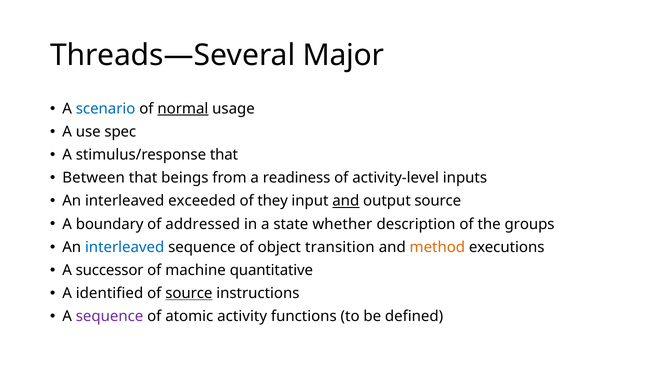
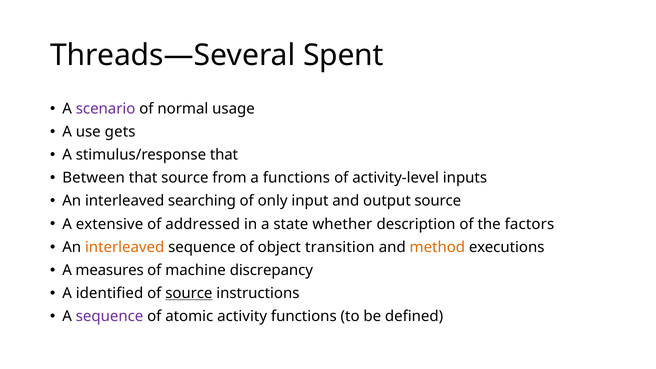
Major: Major -> Spent
scenario colour: blue -> purple
normal underline: present -> none
spec: spec -> gets
that beings: beings -> source
a readiness: readiness -> functions
exceeded: exceeded -> searching
they: they -> only
and at (346, 201) underline: present -> none
boundary: boundary -> extensive
groups: groups -> factors
interleaved at (125, 247) colour: blue -> orange
successor: successor -> measures
quantitative: quantitative -> discrepancy
